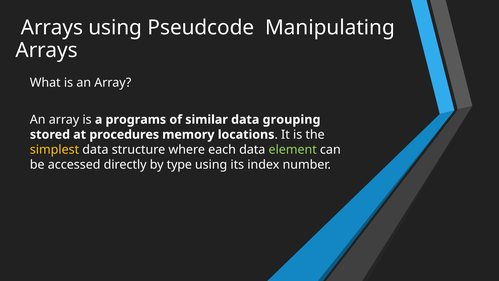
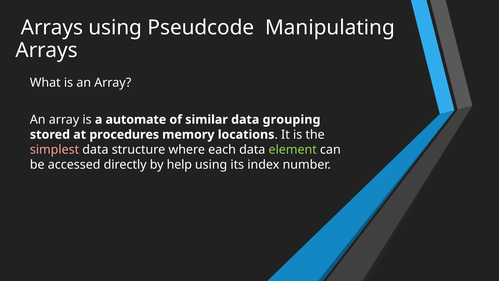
programs: programs -> automate
simplest colour: yellow -> pink
type: type -> help
